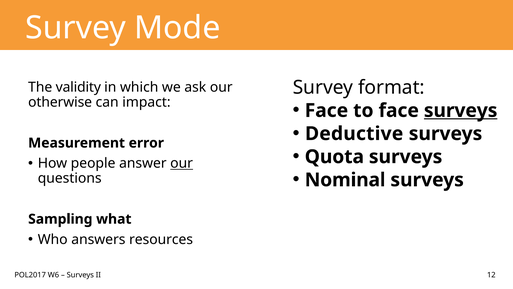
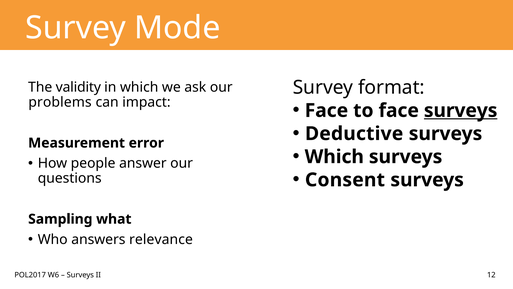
otherwise: otherwise -> problems
Quota at (334, 157): Quota -> Which
our at (182, 163) underline: present -> none
Nominal: Nominal -> Consent
resources: resources -> relevance
